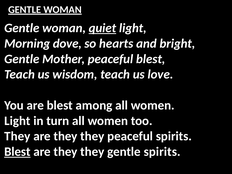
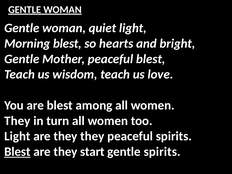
quiet underline: present -> none
Morning dove: dove -> blest
Light at (17, 121): Light -> They
They at (17, 136): They -> Light
they at (92, 152): they -> start
